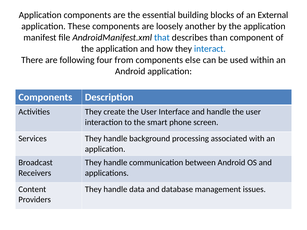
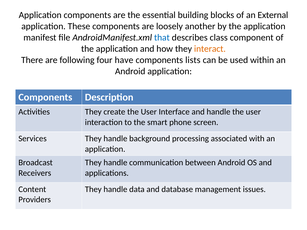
than: than -> class
interact colour: blue -> orange
from: from -> have
else: else -> lists
